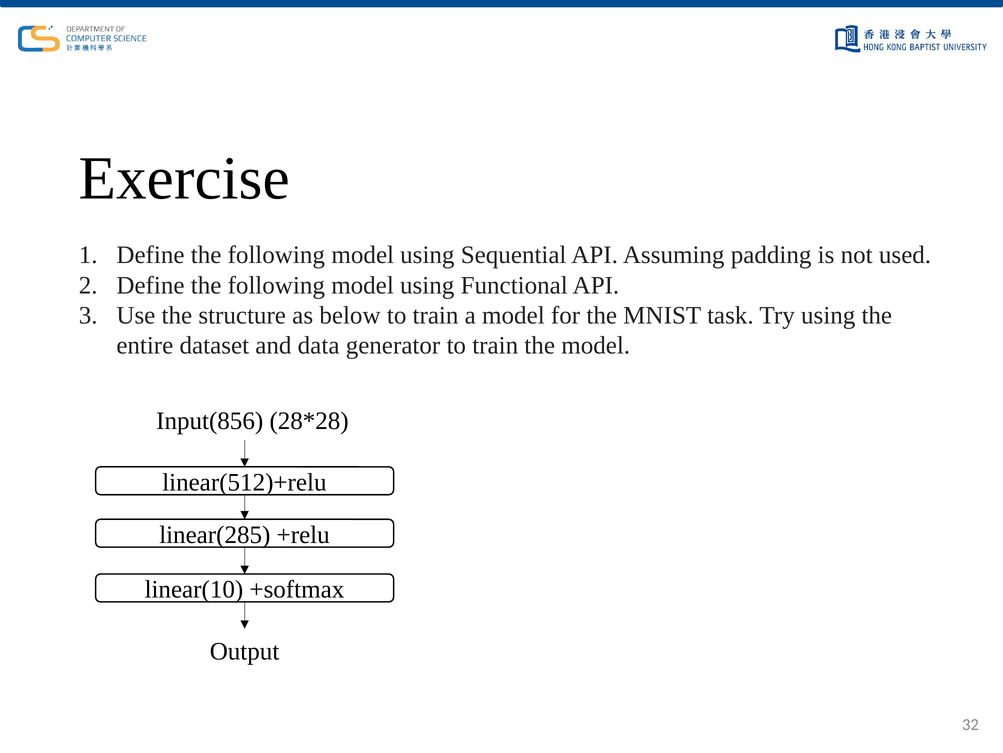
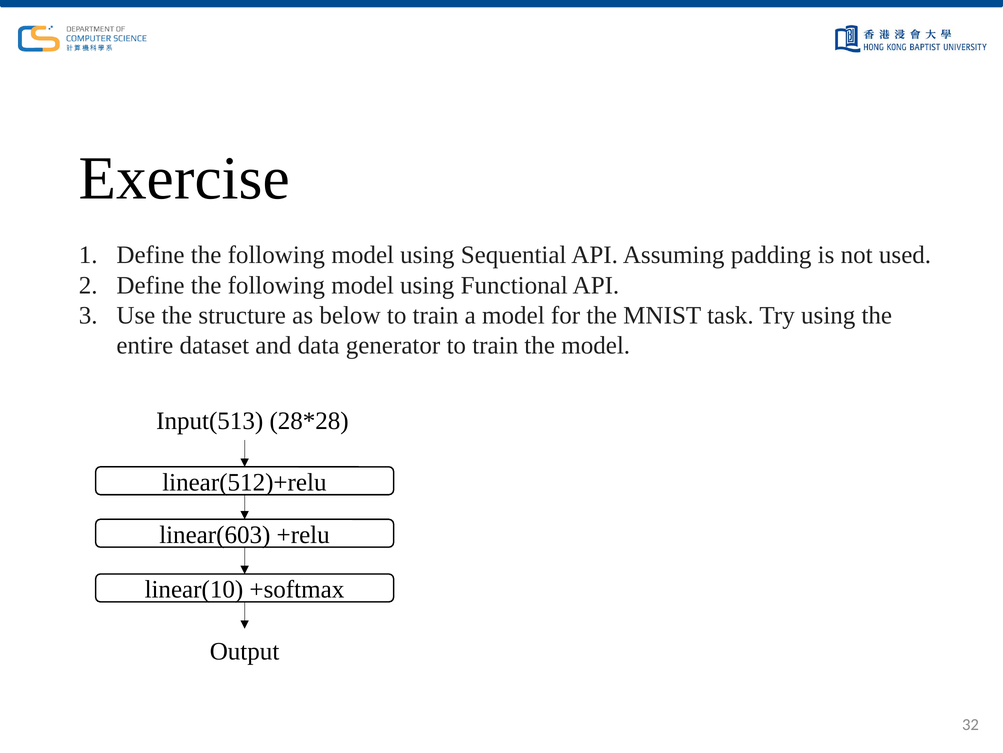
Input(856: Input(856 -> Input(513
linear(285: linear(285 -> linear(603
